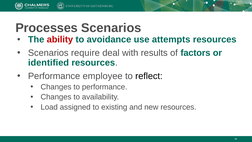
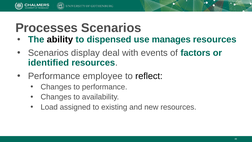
ability colour: red -> black
avoidance: avoidance -> dispensed
attempts: attempts -> manages
require: require -> display
results: results -> events
